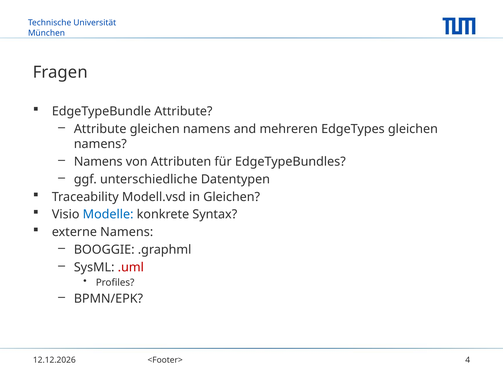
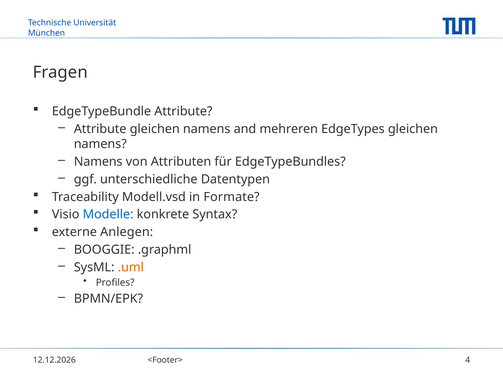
in Gleichen: Gleichen -> Formate
externe Namens: Namens -> Anlegen
.uml colour: red -> orange
